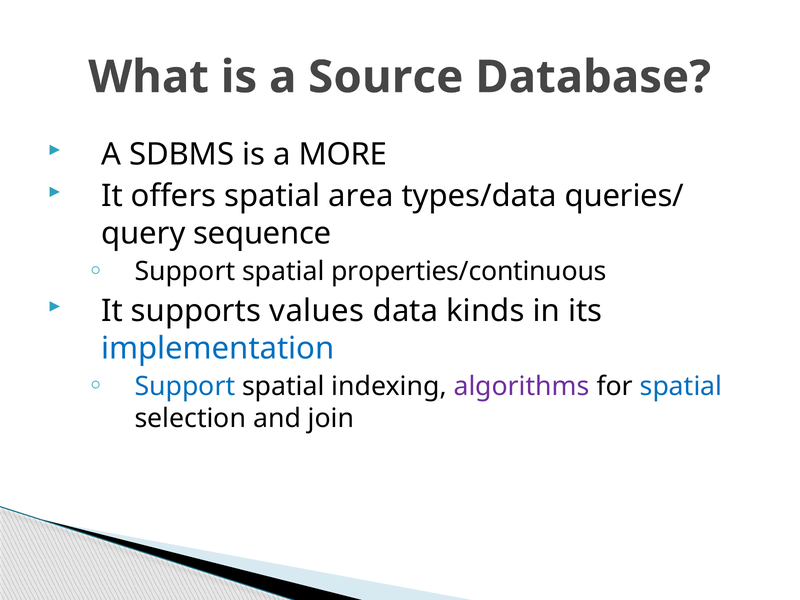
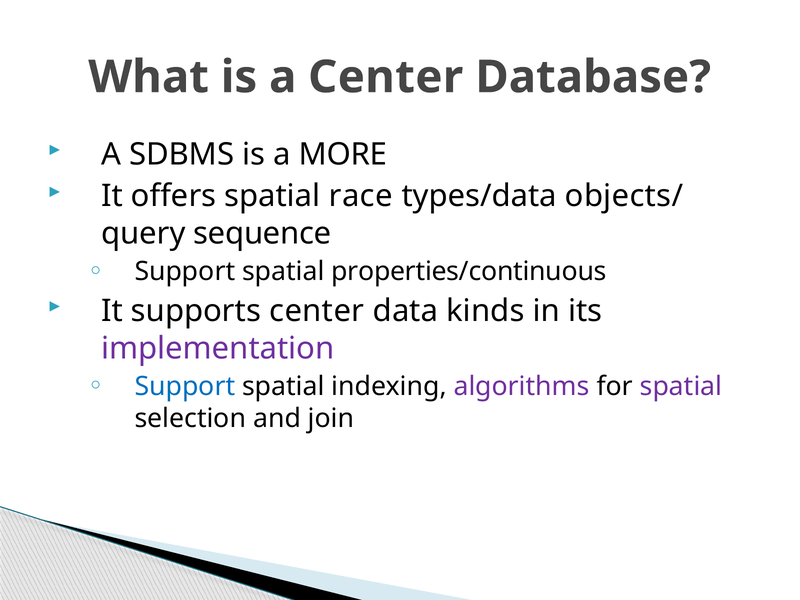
a Source: Source -> Center
area: area -> race
queries/: queries/ -> objects/
supports values: values -> center
implementation colour: blue -> purple
spatial at (681, 386) colour: blue -> purple
